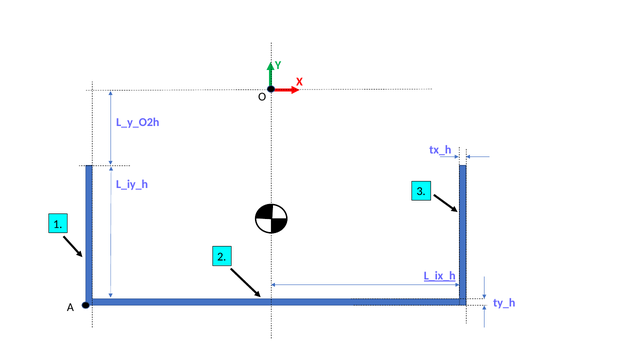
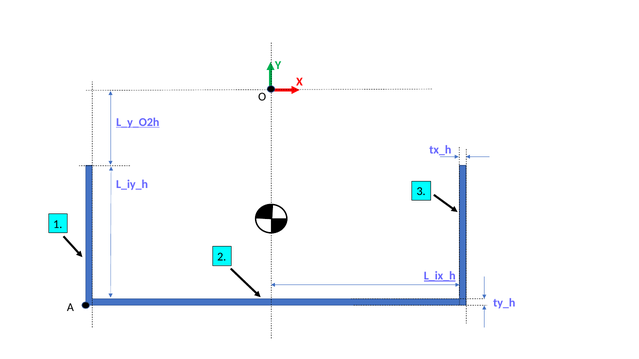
L_y_O2h underline: none -> present
